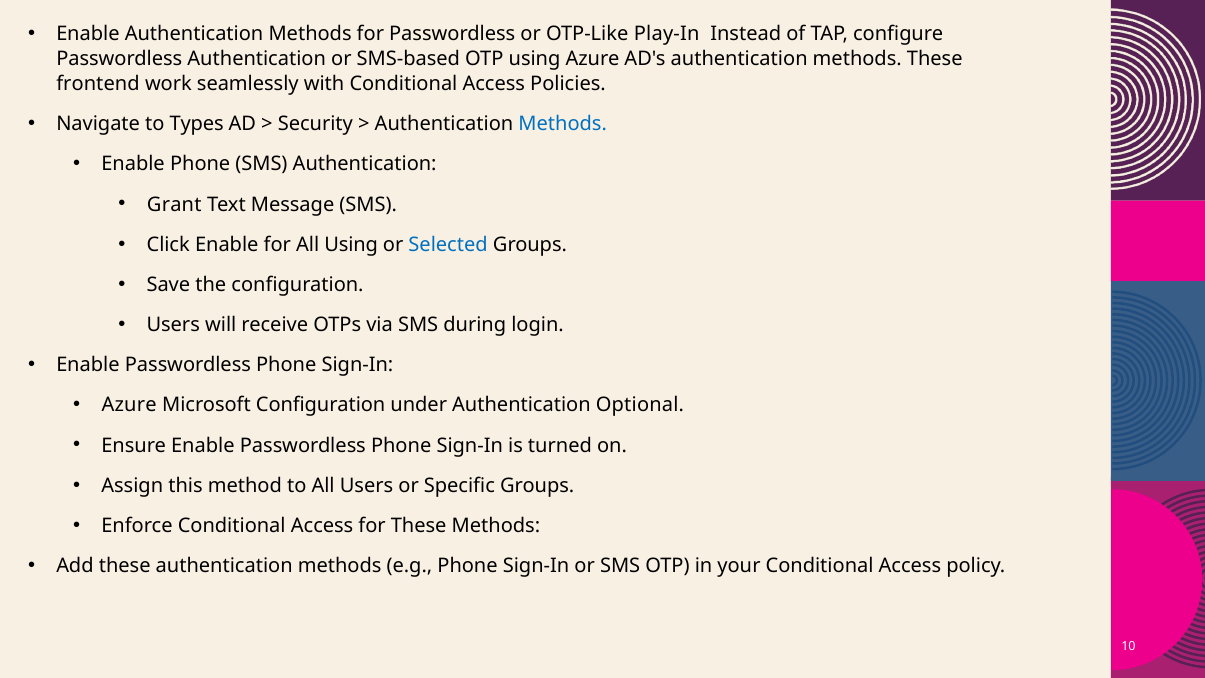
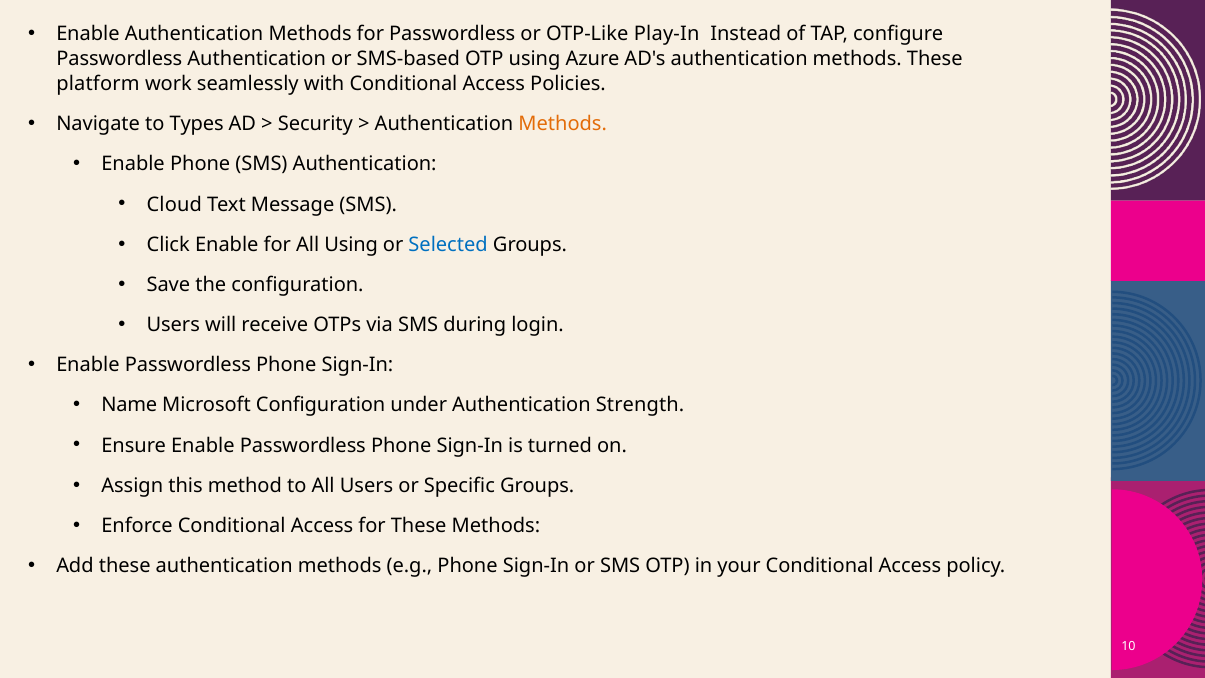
frontend: frontend -> platform
Methods at (563, 124) colour: blue -> orange
Grant: Grant -> Cloud
Azure at (129, 405): Azure -> Name
Optional: Optional -> Strength
